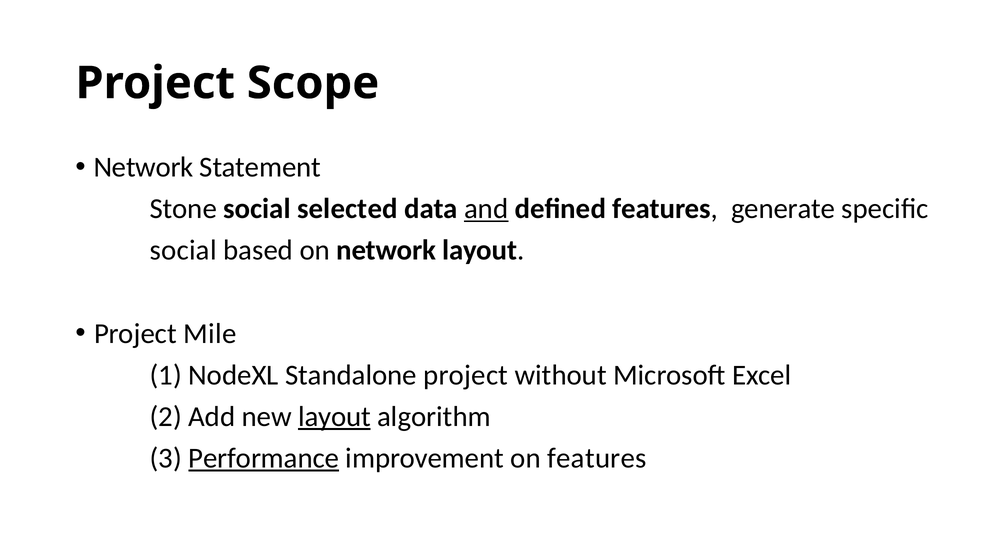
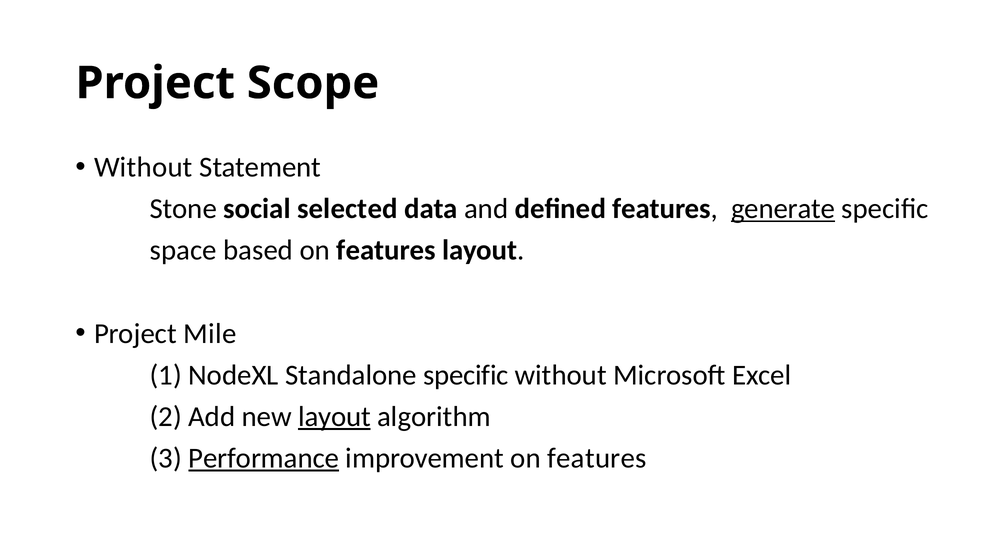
Network at (144, 167): Network -> Without
and underline: present -> none
generate underline: none -> present
social at (183, 250): social -> space
based on network: network -> features
Standalone project: project -> specific
